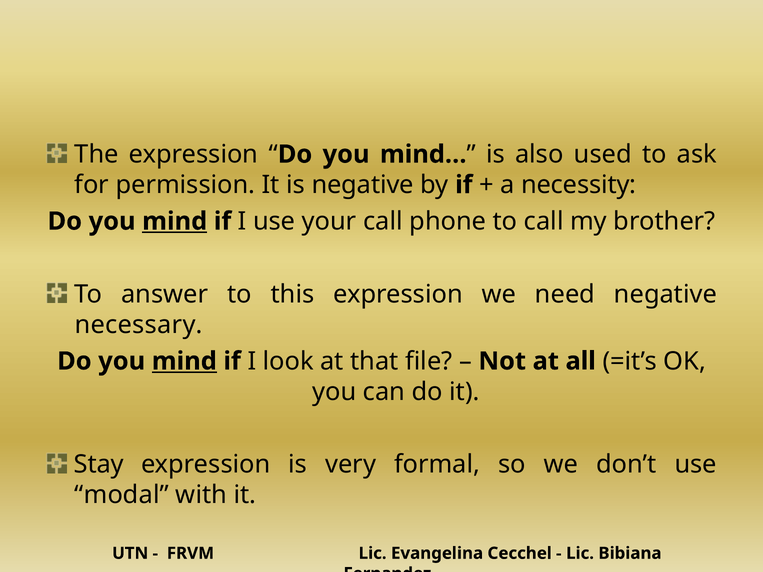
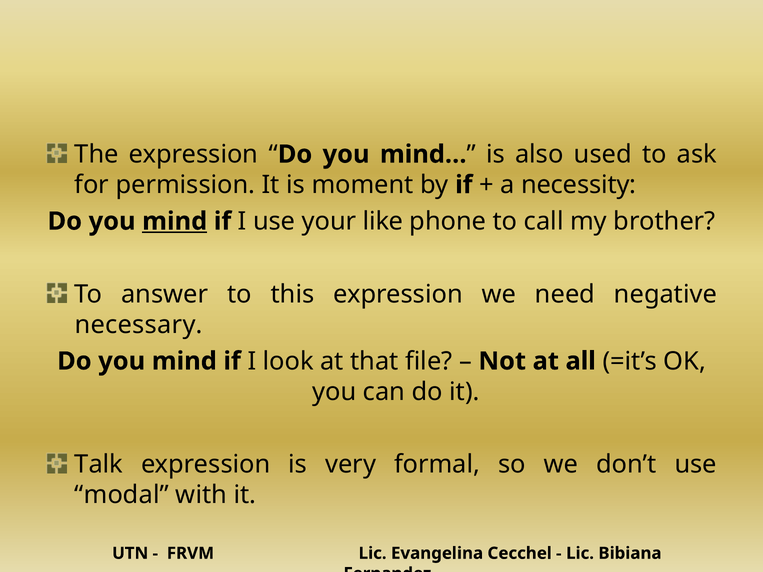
is negative: negative -> moment
your call: call -> like
mind at (184, 361) underline: present -> none
Stay: Stay -> Talk
